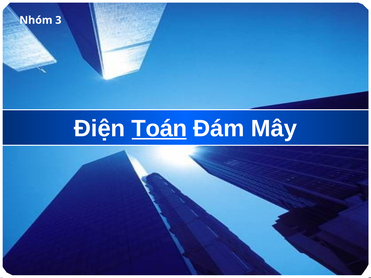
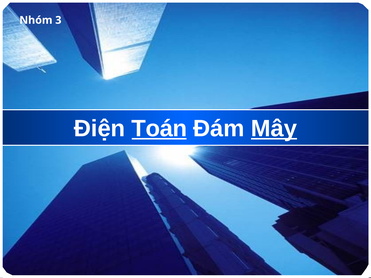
Mây underline: none -> present
